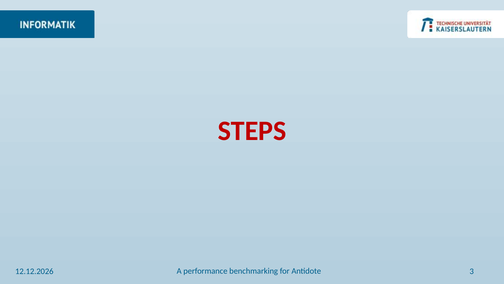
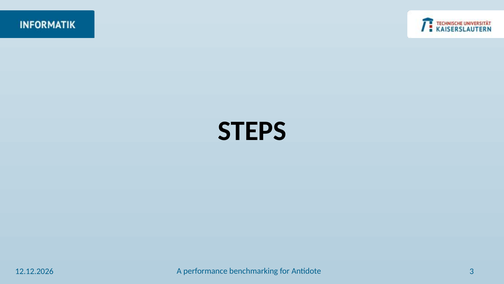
STEPS colour: red -> black
